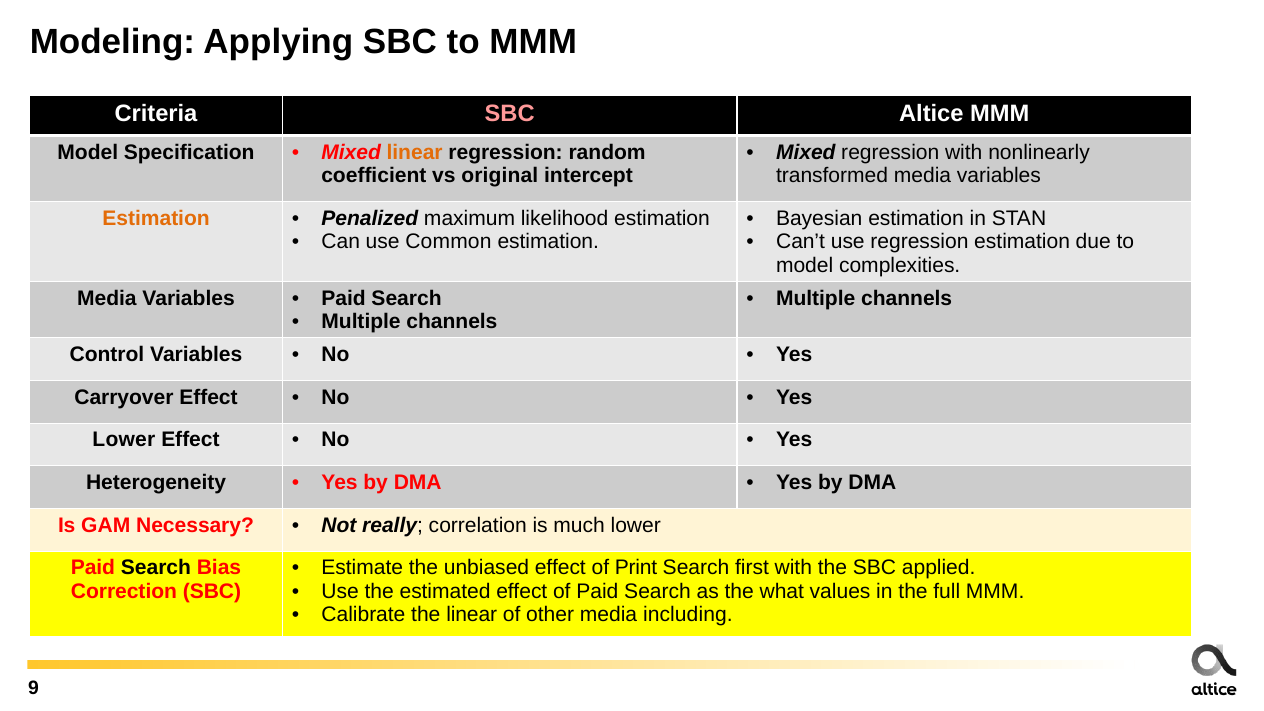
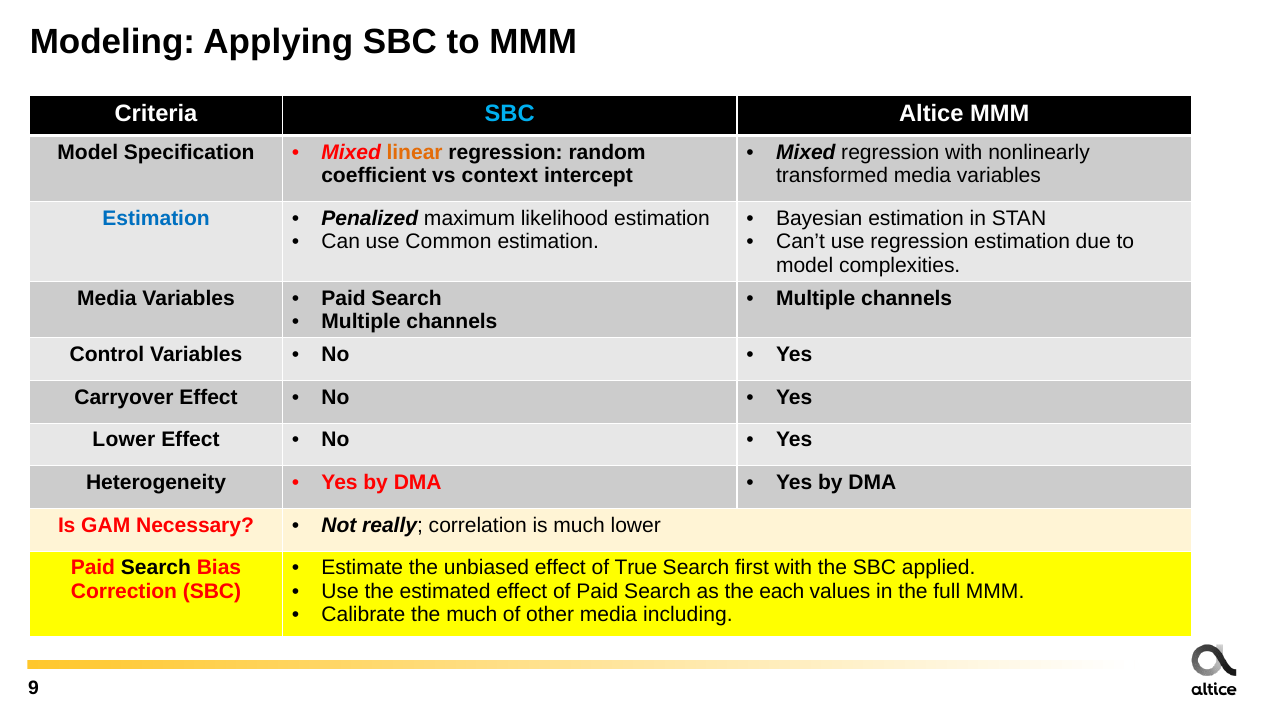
SBC at (510, 114) colour: pink -> light blue
original: original -> context
Estimation at (156, 219) colour: orange -> blue
Print: Print -> True
what: what -> each
the linear: linear -> much
